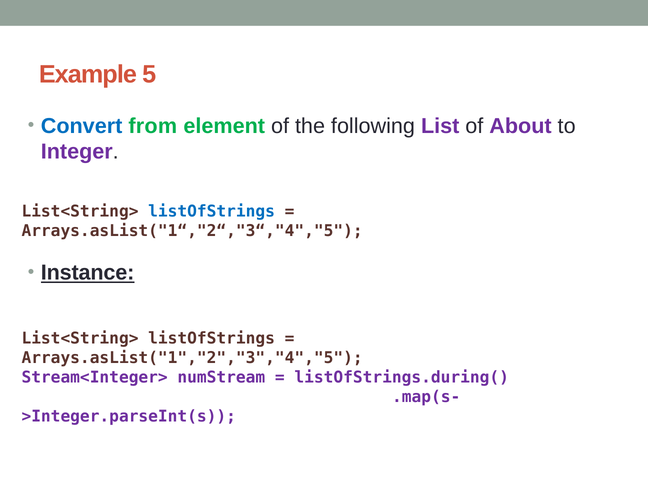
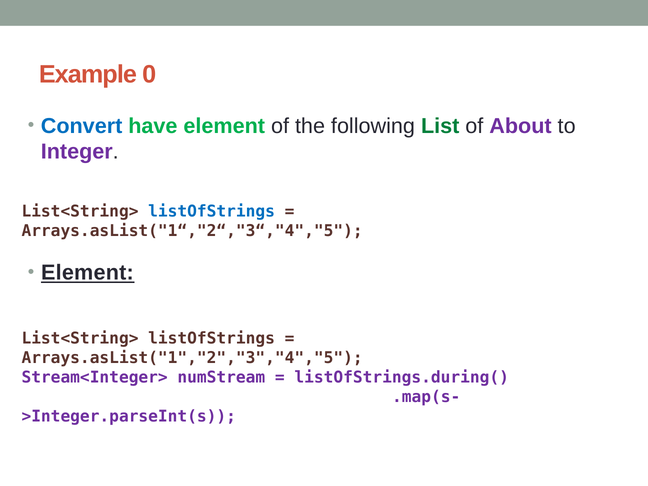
5: 5 -> 0
from: from -> have
List colour: purple -> green
Instance at (88, 273): Instance -> Element
